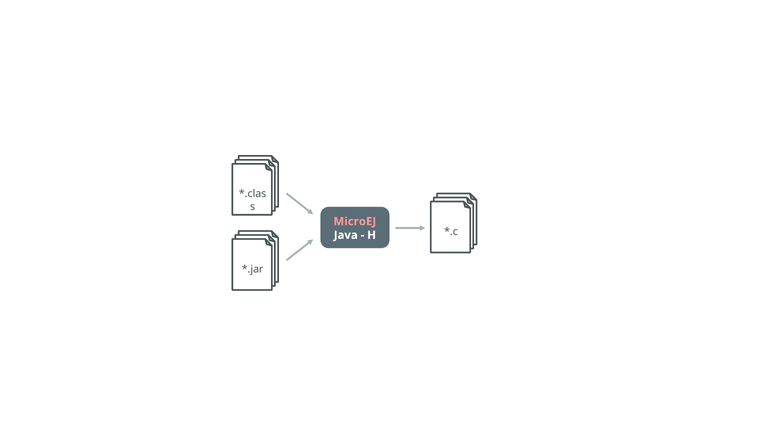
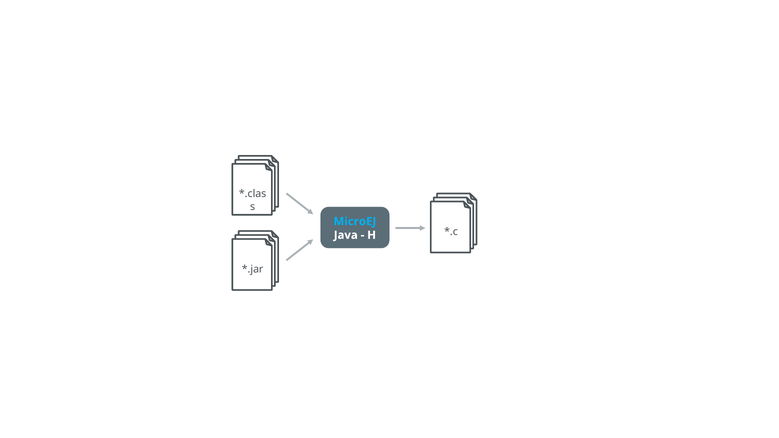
MicroEJ colour: pink -> light blue
